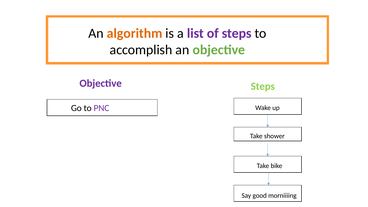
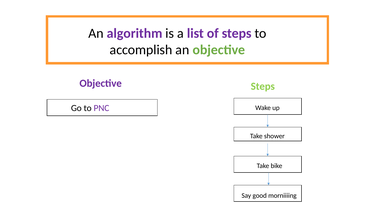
algorithm colour: orange -> purple
